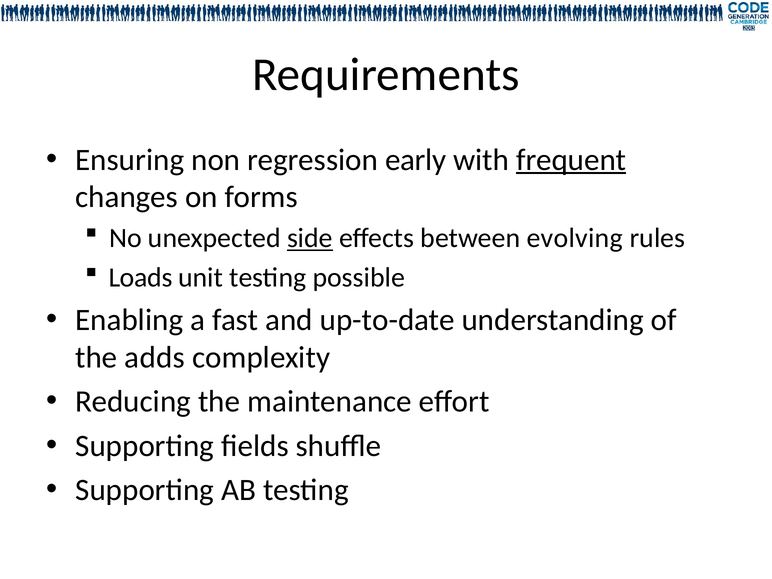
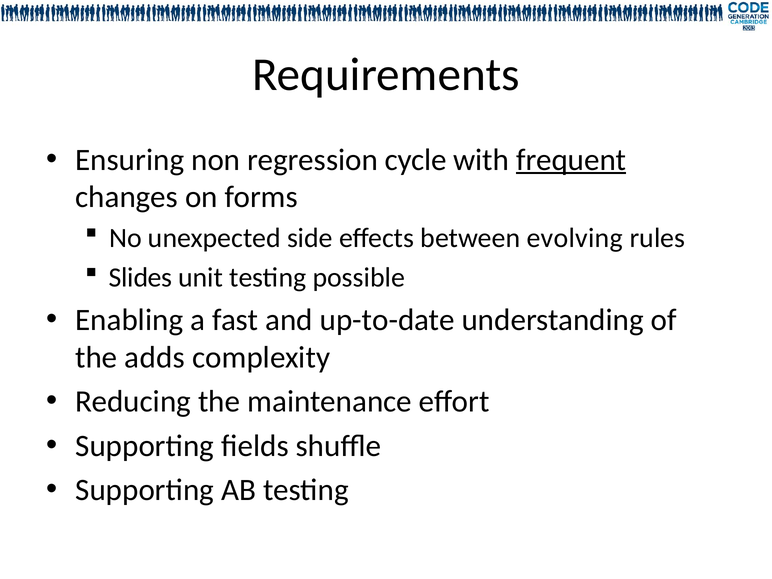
early: early -> cycle
side underline: present -> none
Loads: Loads -> Slides
